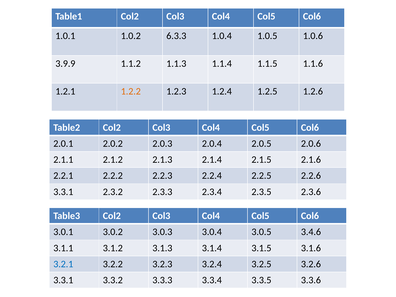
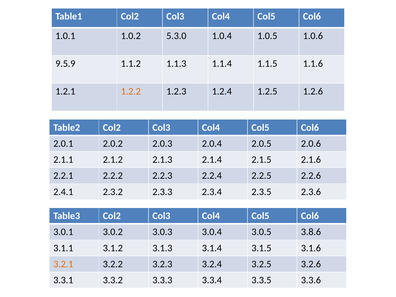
6.3.3: 6.3.3 -> 5.3.0
3.9.9: 3.9.9 -> 9.5.9
3.3.1 at (63, 192): 3.3.1 -> 2.4.1
3.4.6: 3.4.6 -> 3.8.6
3.2.1 colour: blue -> orange
